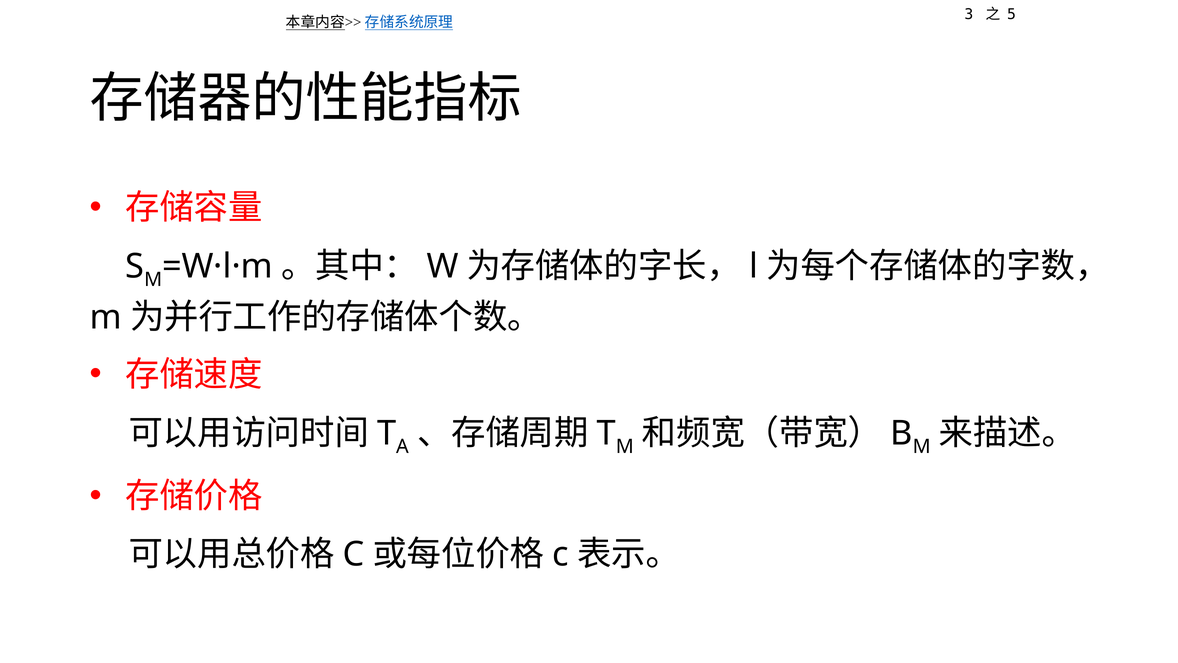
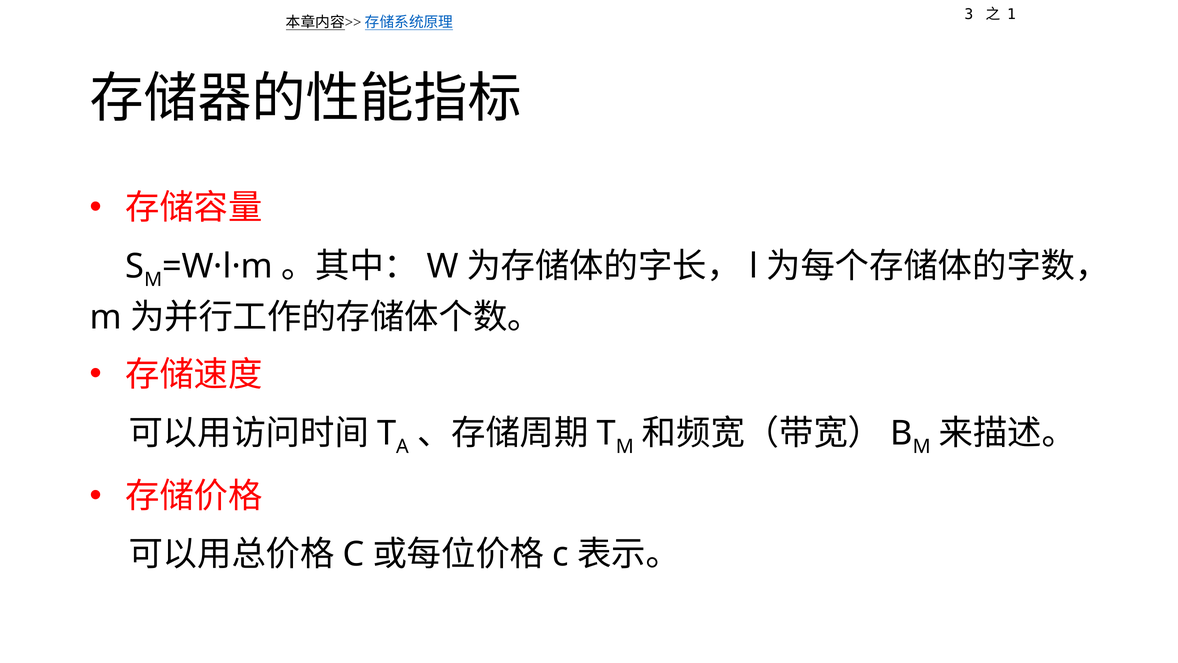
5: 5 -> 1
